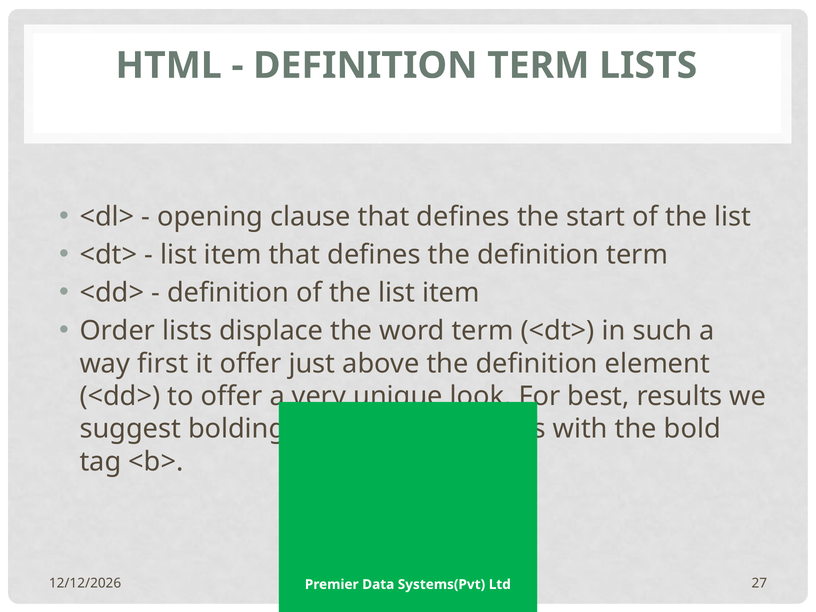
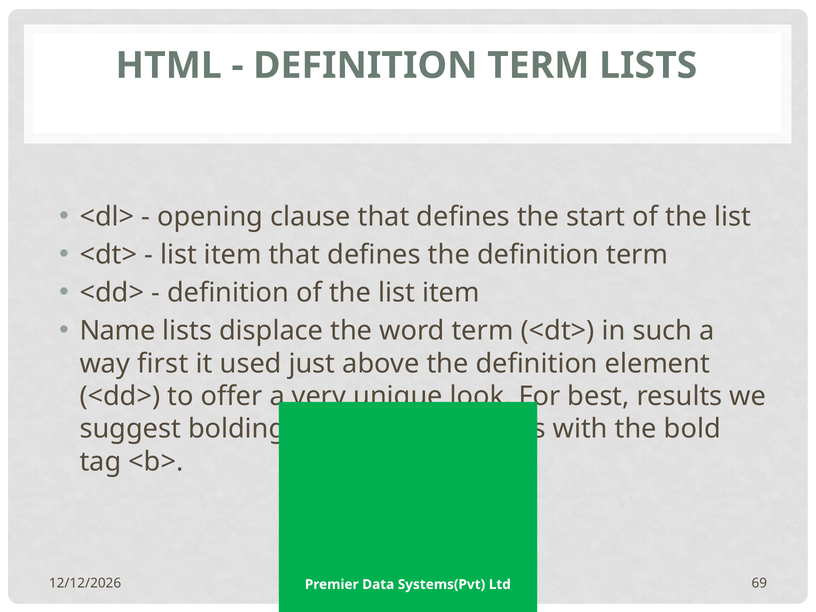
Order: Order -> Name
it offer: offer -> used
27: 27 -> 69
